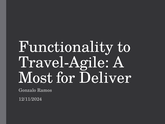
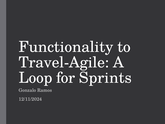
Most: Most -> Loop
Deliver: Deliver -> Sprints
